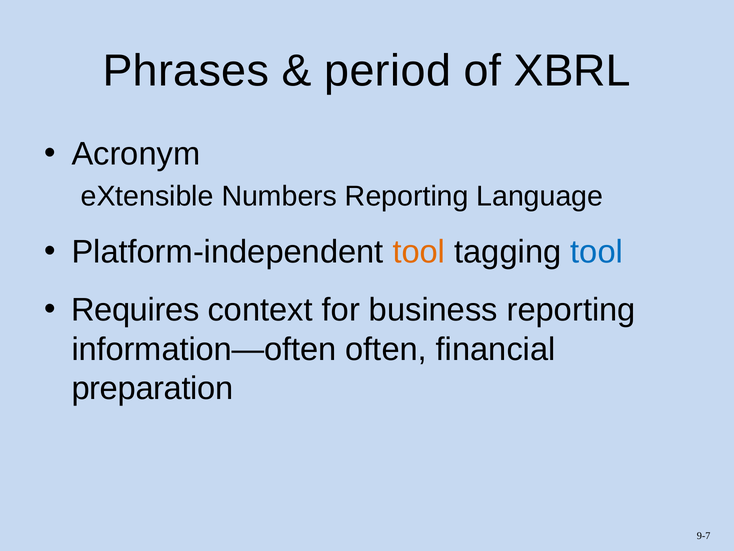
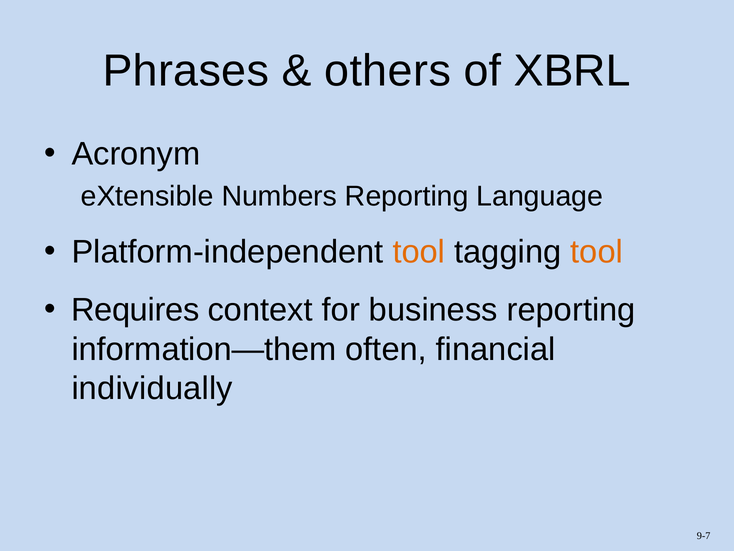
period: period -> others
tool at (597, 252) colour: blue -> orange
information—often: information—often -> information—them
preparation: preparation -> individually
